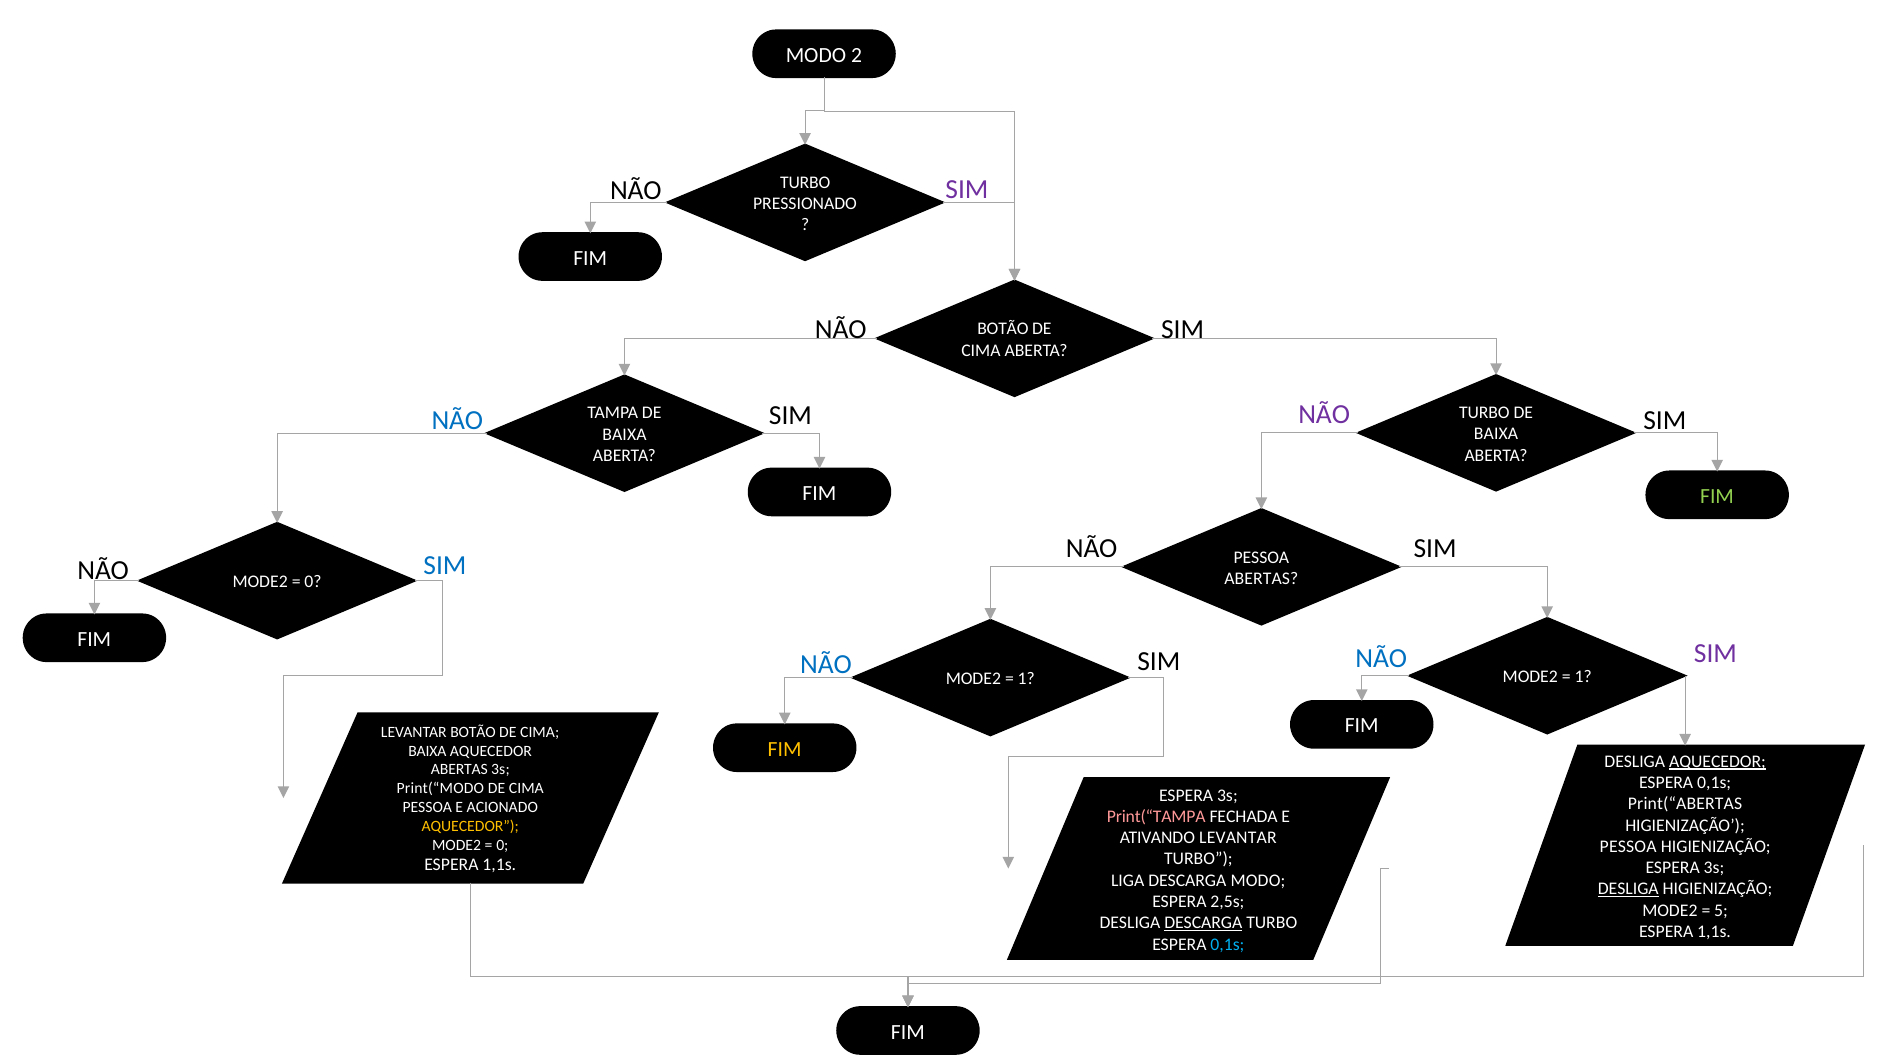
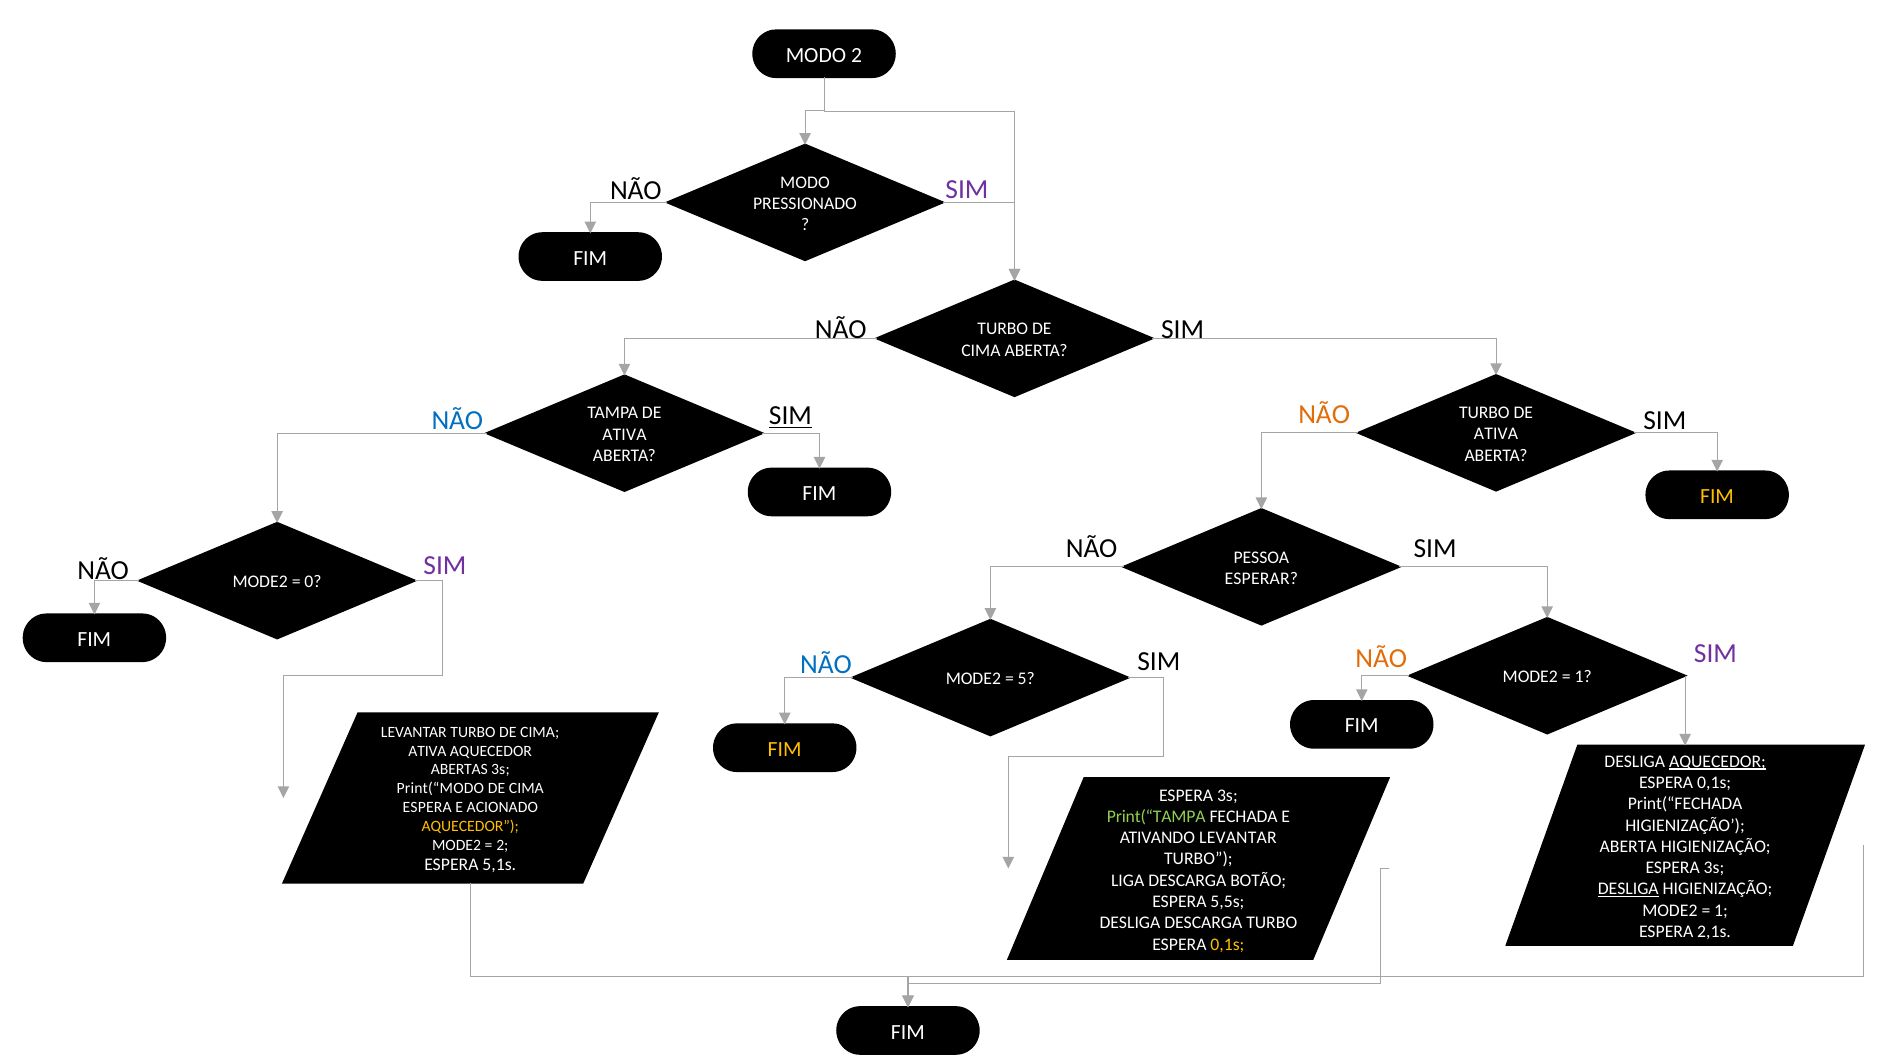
TURBO at (805, 182): TURBO -> MODO
BOTÃO at (1003, 329): BOTÃO -> TURBO
NÃO at (1324, 415) colour: purple -> orange
SIM at (790, 416) underline: none -> present
BAIXA at (1496, 434): BAIXA -> ATIVA
BAIXA at (624, 434): BAIXA -> ATIVA
FIM at (1717, 496) colour: light green -> yellow
SIM at (445, 566) colour: blue -> purple
ABERTAS at (1261, 579): ABERTAS -> ESPERAR
NÃO at (1381, 659) colour: blue -> orange
1 at (1026, 679): 1 -> 5
BOTÃO at (473, 732): BOTÃO -> TURBO
BAIXA at (427, 751): BAIXA -> ATIVA
Print(“ABERTAS: Print(“ABERTAS -> Print(“FECHADA
PESSOA at (427, 807): PESSOA -> ESPERA
Print(“TAMPA colour: pink -> light green
0 at (502, 845): 0 -> 2
PESSOA at (1628, 846): PESSOA -> ABERTA
1,1s at (499, 865): 1,1s -> 5,1s
DESCARGA MODO: MODO -> BOTÃO
2,5s: 2,5s -> 5,5s
5 at (1721, 910): 5 -> 1
DESCARGA at (1203, 923) underline: present -> none
1,1s at (1714, 931): 1,1s -> 2,1s
0,1s at (1227, 944) colour: light blue -> yellow
